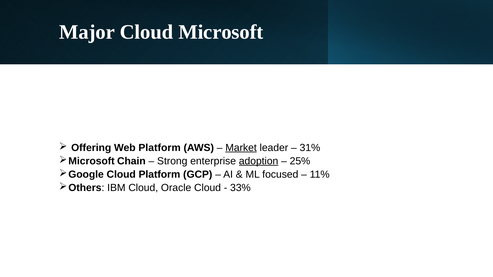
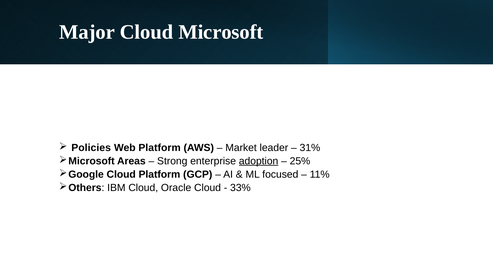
Offering: Offering -> Policies
Market underline: present -> none
Chain: Chain -> Areas
